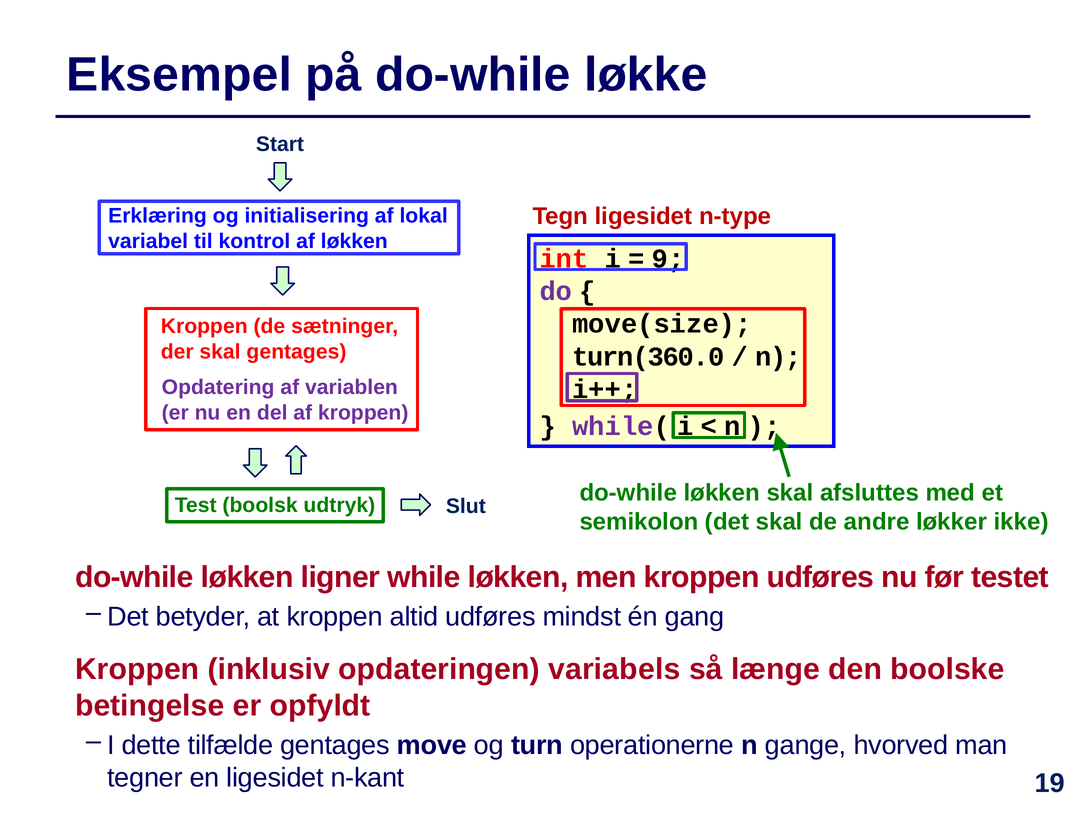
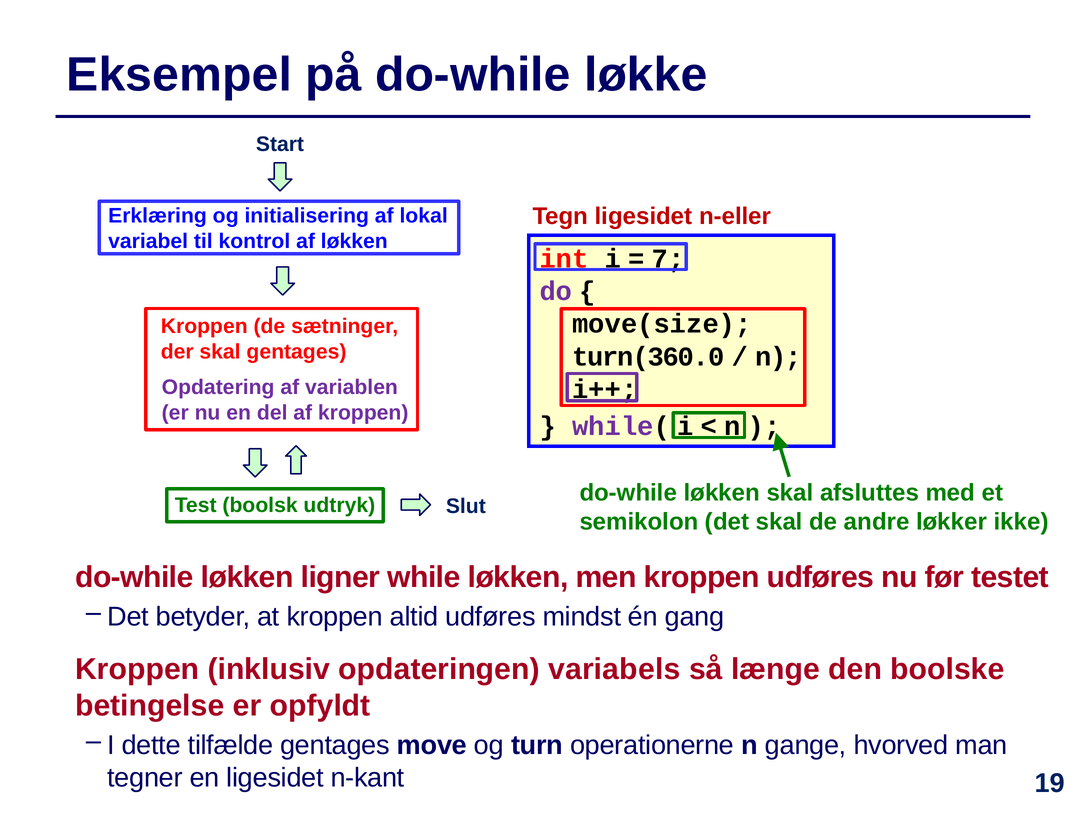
n-type: n-type -> n-eller
9: 9 -> 7
